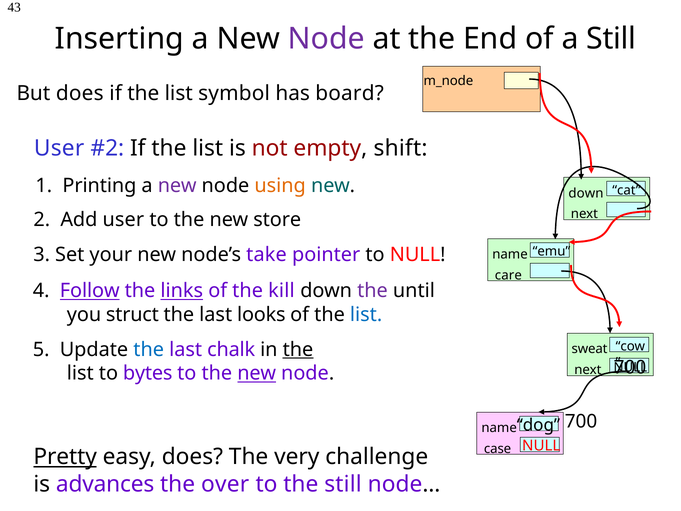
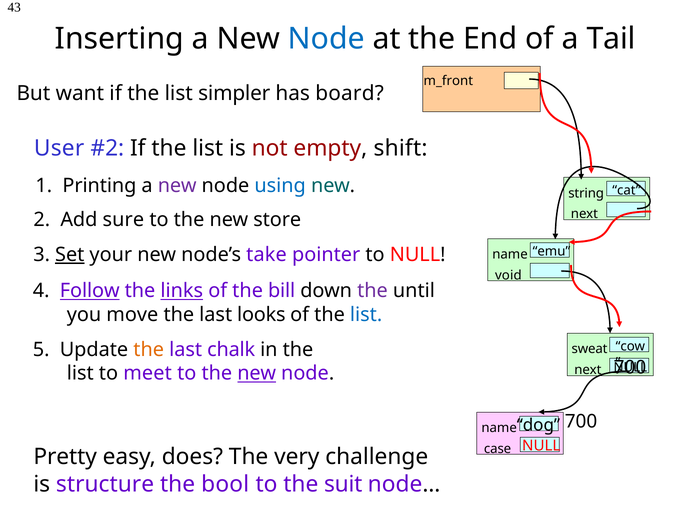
Node at (326, 39) colour: purple -> blue
a Still: Still -> Tail
m_node: m_node -> m_front
But does: does -> want
symbol: symbol -> simpler
using colour: orange -> blue
down at (586, 193): down -> string
Add user: user -> sure
Set underline: none -> present
care: care -> void
kill: kill -> bill
struct: struct -> move
the at (149, 349) colour: blue -> orange
the at (298, 349) underline: present -> none
bytes: bytes -> meet
Pretty underline: present -> none
advances: advances -> structure
over: over -> bool
the still: still -> suit
